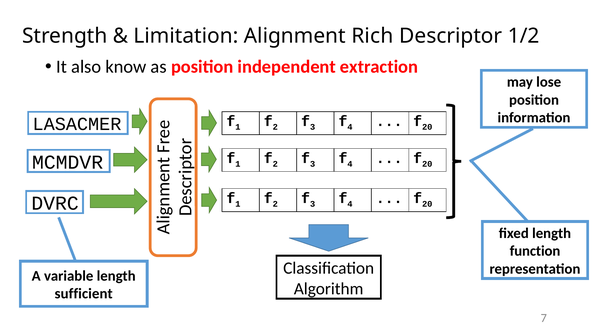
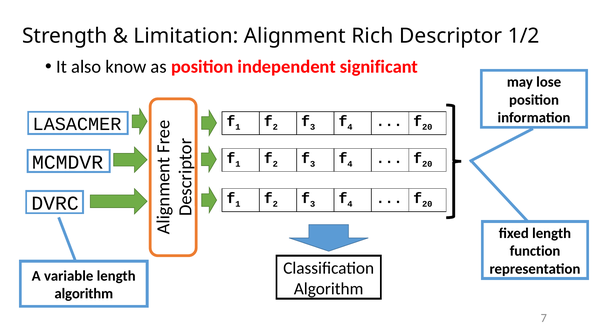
extraction: extraction -> significant
sufficient at (84, 294): sufficient -> algorithm
